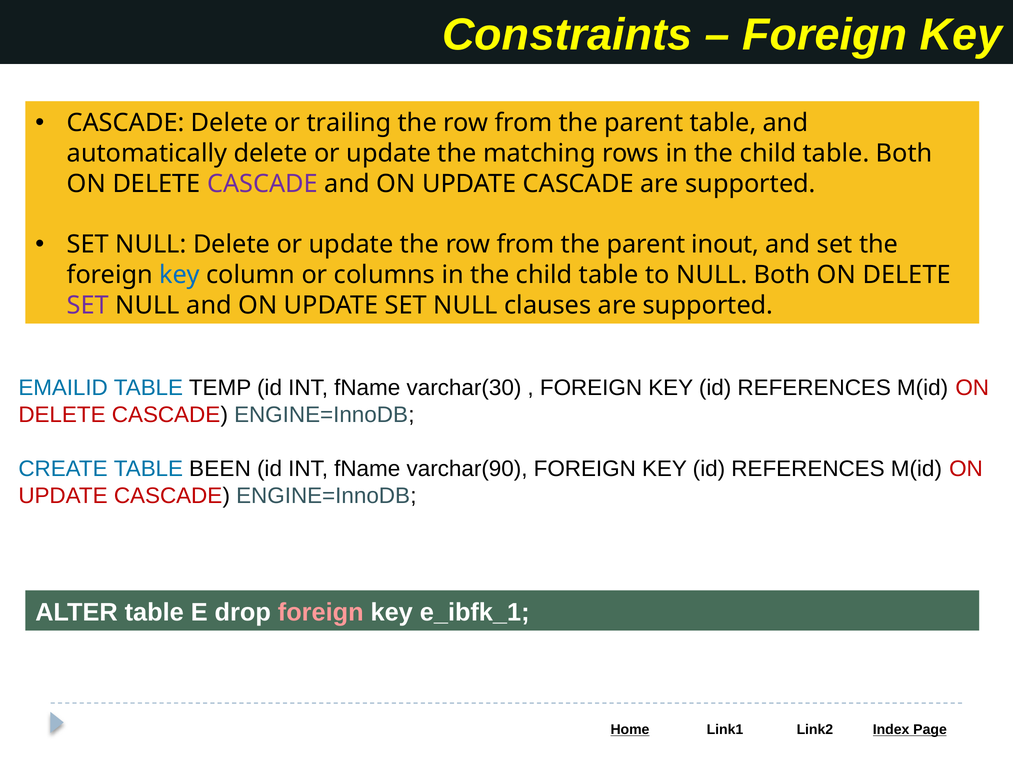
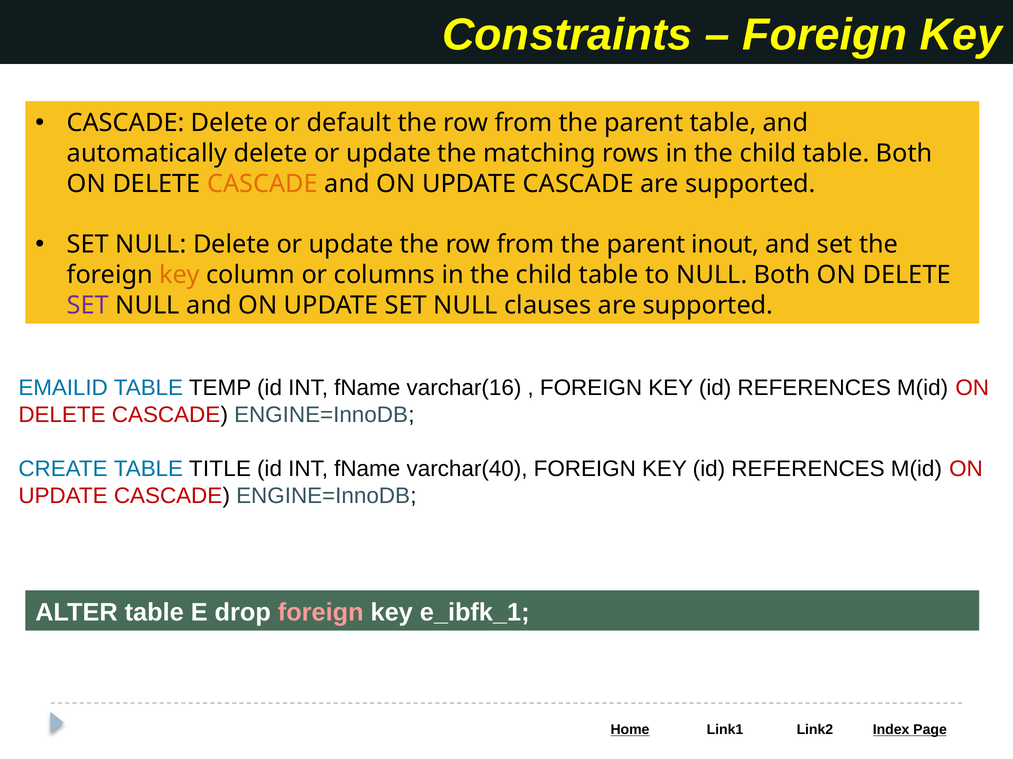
trailing: trailing -> default
CASCADE at (262, 184) colour: purple -> orange
key at (180, 275) colour: blue -> orange
varchar(30: varchar(30 -> varchar(16
BEEN: BEEN -> TITLE
varchar(90: varchar(90 -> varchar(40
